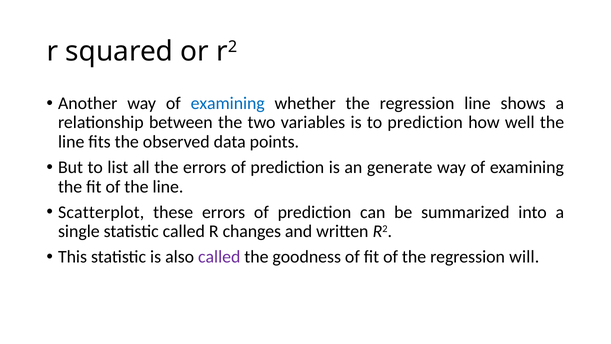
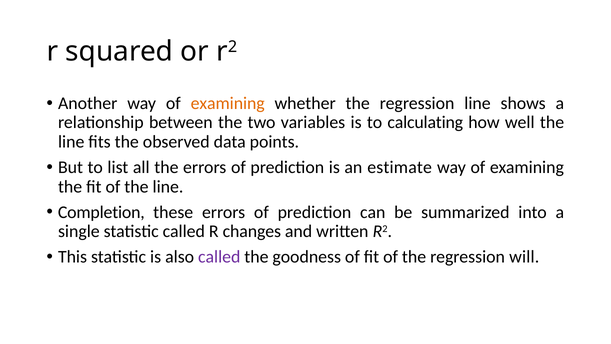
examining at (228, 103) colour: blue -> orange
to prediction: prediction -> calculating
generate: generate -> estimate
Scatterplot: Scatterplot -> Completion
